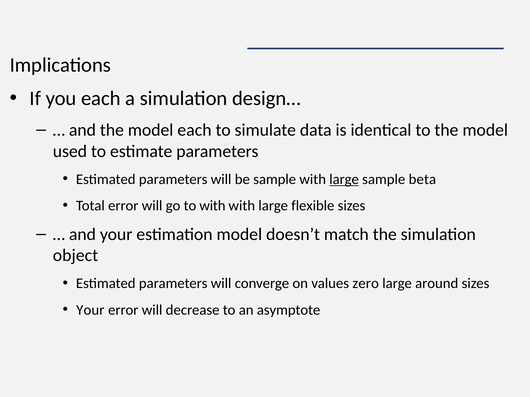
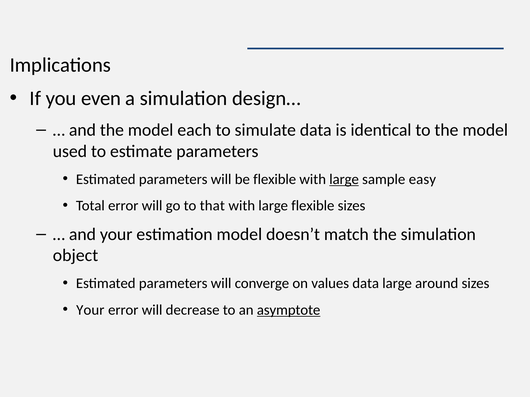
you each: each -> even
be sample: sample -> flexible
beta: beta -> easy
to with: with -> that
values zero: zero -> data
asymptote underline: none -> present
